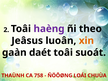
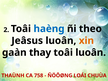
haèng colour: purple -> blue
daét: daét -> thay
toâi suoát: suoát -> luoân
